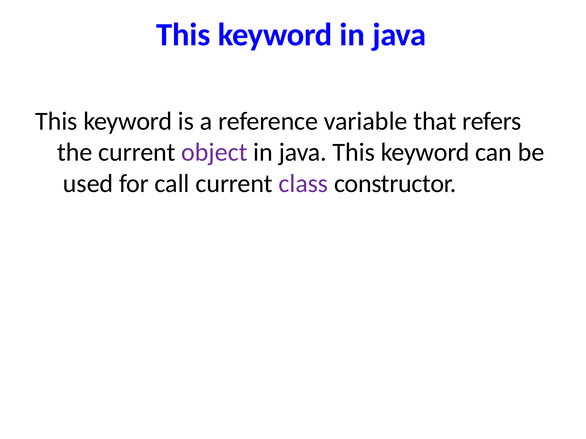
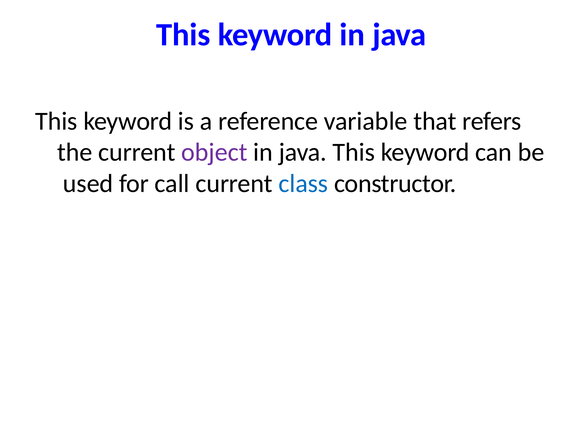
class colour: purple -> blue
